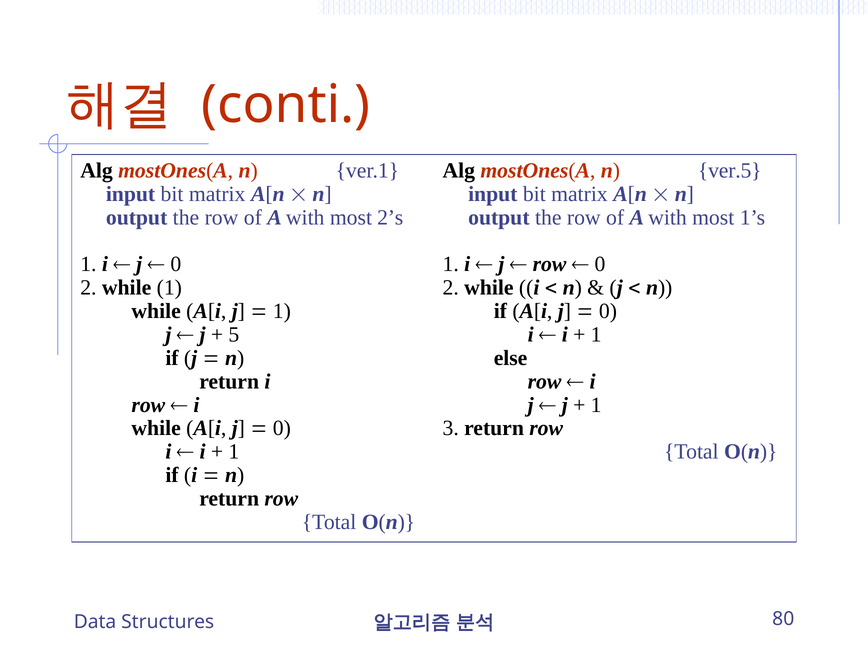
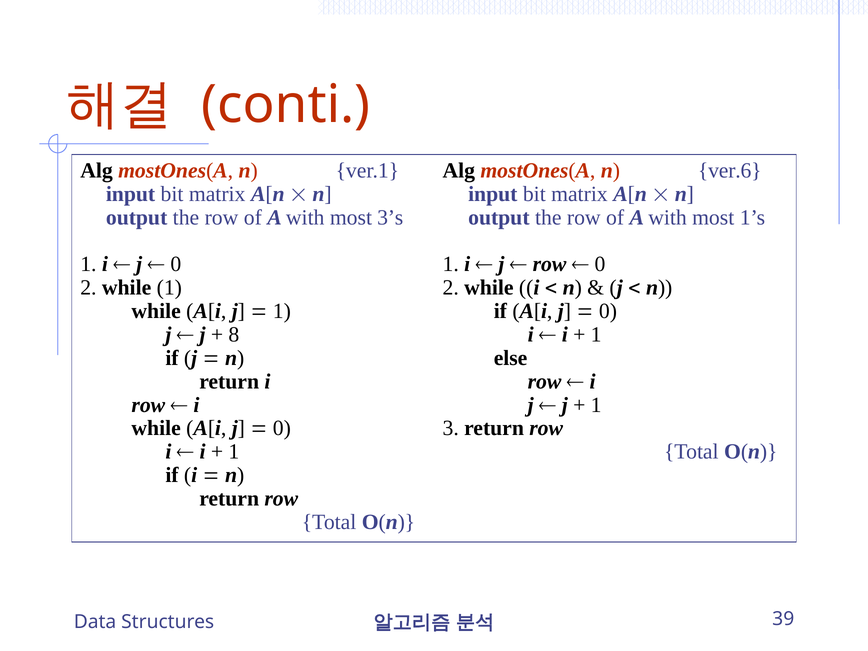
ver.5: ver.5 -> ver.6
2’s: 2’s -> 3’s
5: 5 -> 8
80: 80 -> 39
